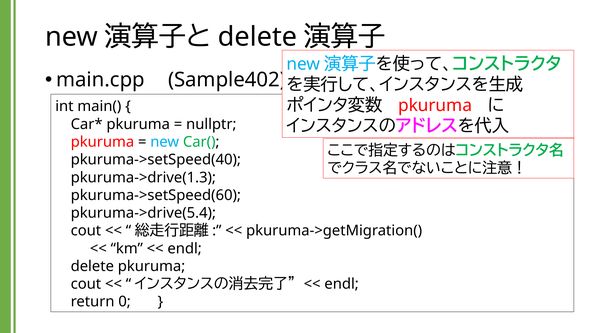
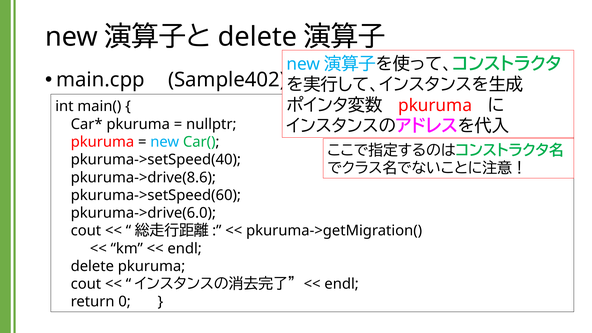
pkuruma->drive(1.3: pkuruma->drive(1.3 -> pkuruma->drive(8.6
pkuruma->drive(5.4: pkuruma->drive(5.4 -> pkuruma->drive(6.0
